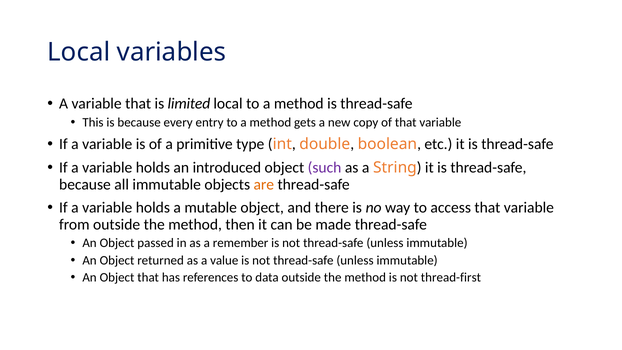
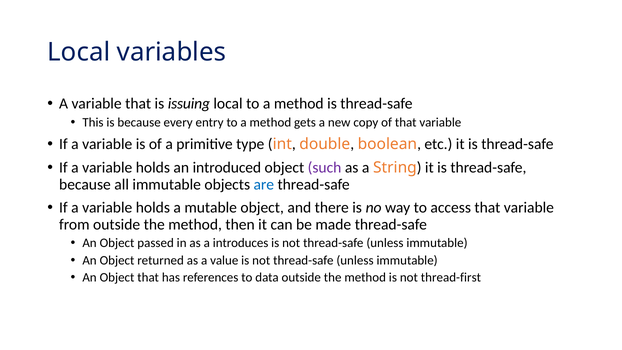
limited: limited -> issuing
are colour: orange -> blue
remember: remember -> introduces
